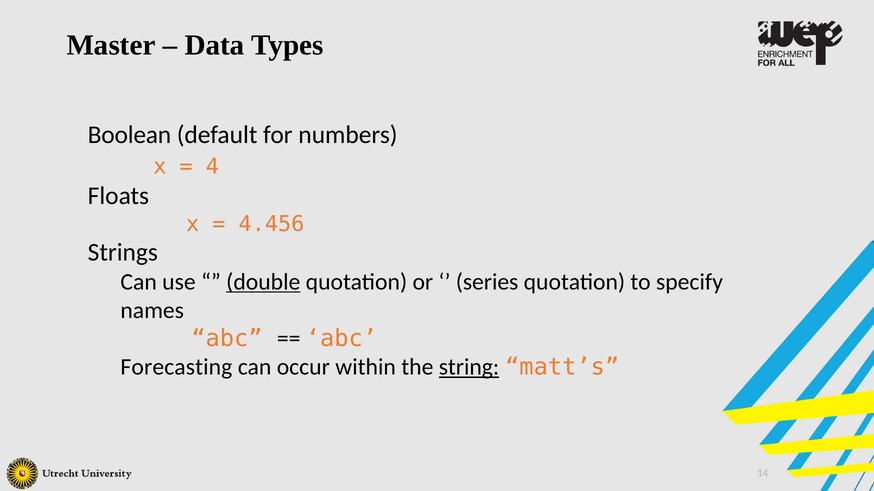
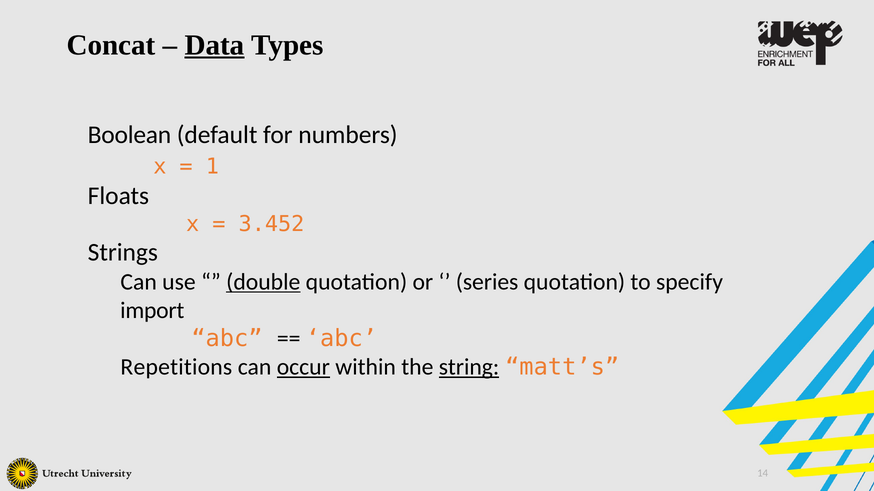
Master: Master -> Concat
Data underline: none -> present
4: 4 -> 1
4.456: 4.456 -> 3.452
names: names -> import
Forecasting: Forecasting -> Repetitions
occur underline: none -> present
